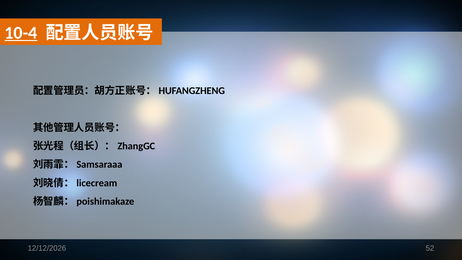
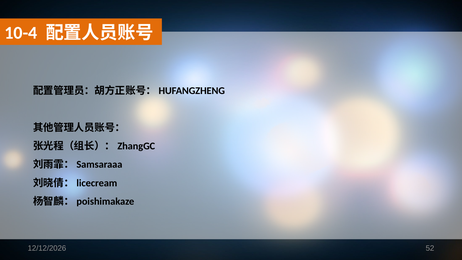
10-4 underline: present -> none
